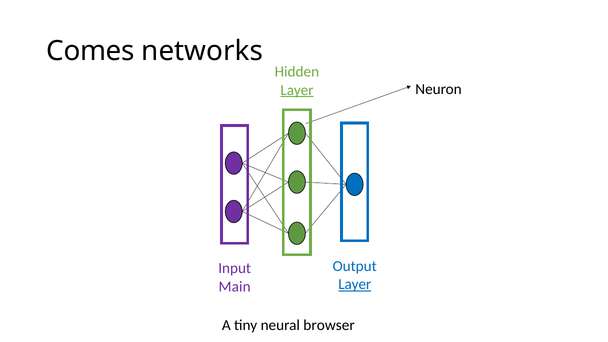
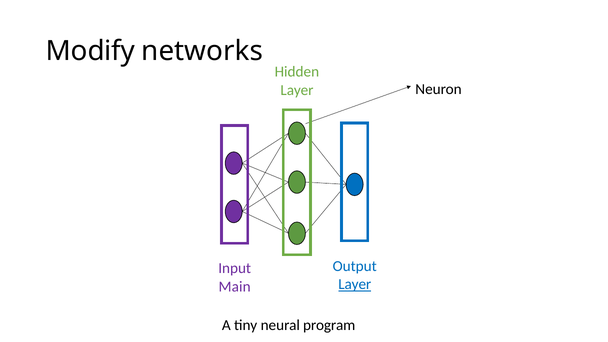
Comes: Comes -> Modify
Layer at (297, 90) underline: present -> none
browser: browser -> program
